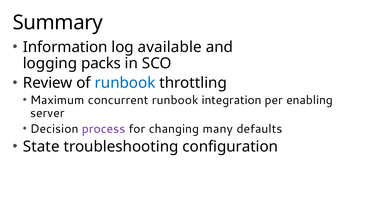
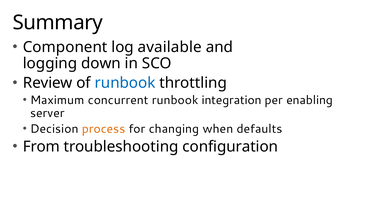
Information: Information -> Component
packs: packs -> down
process colour: purple -> orange
many: many -> when
State: State -> From
